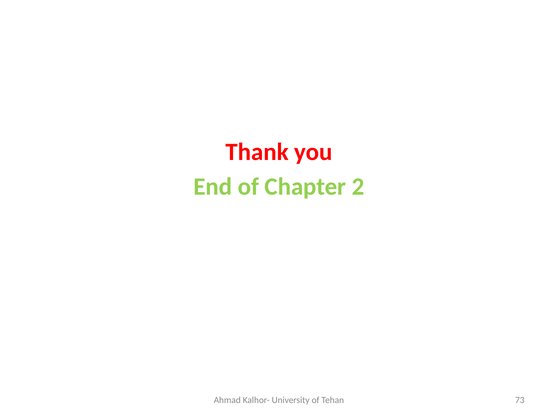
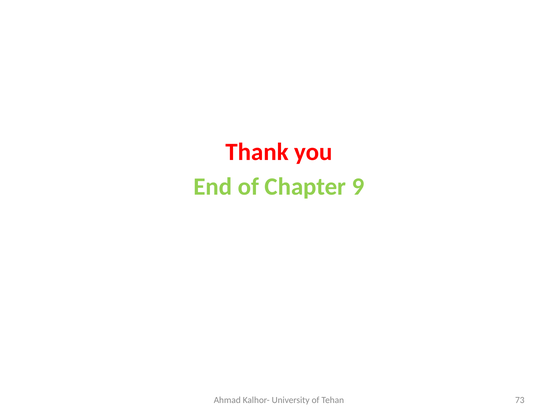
2: 2 -> 9
